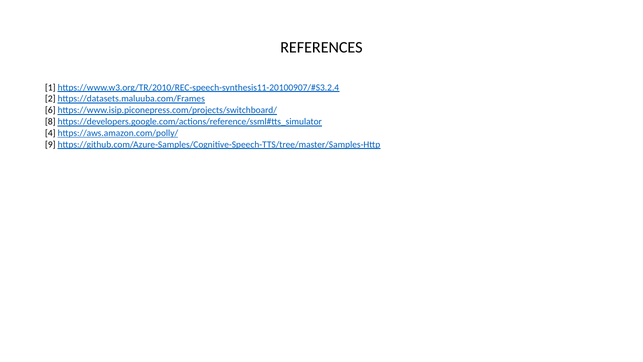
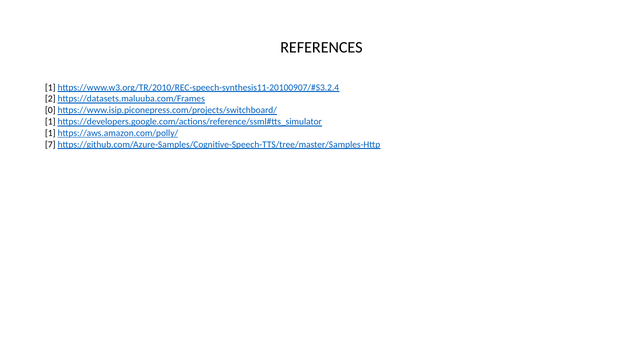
6: 6 -> 0
8 at (50, 122): 8 -> 1
4 at (50, 133): 4 -> 1
9: 9 -> 7
